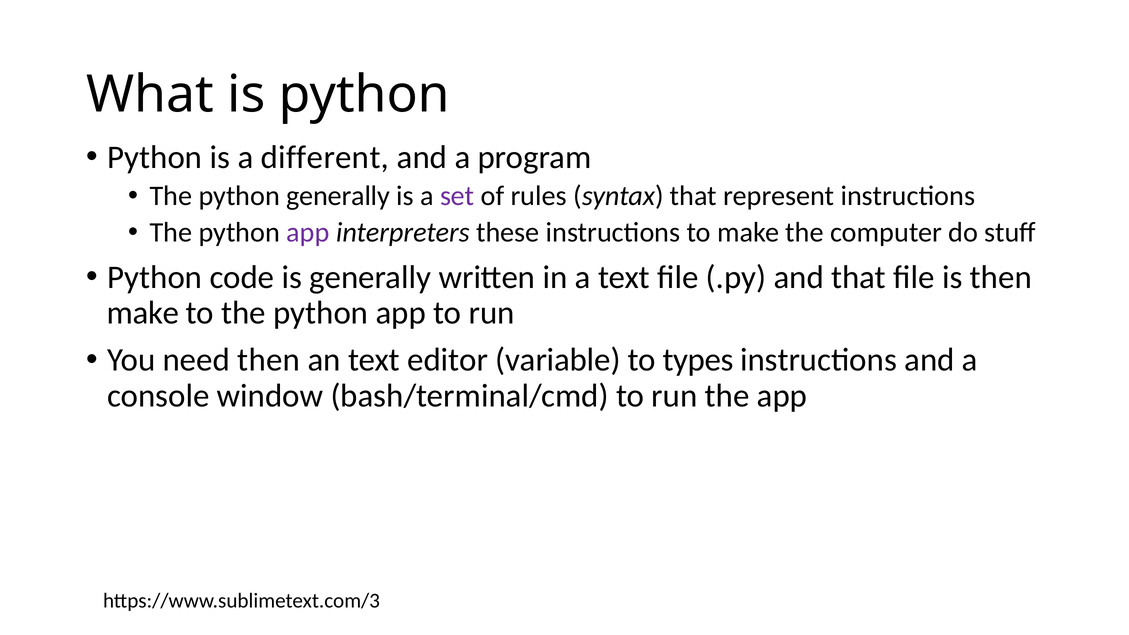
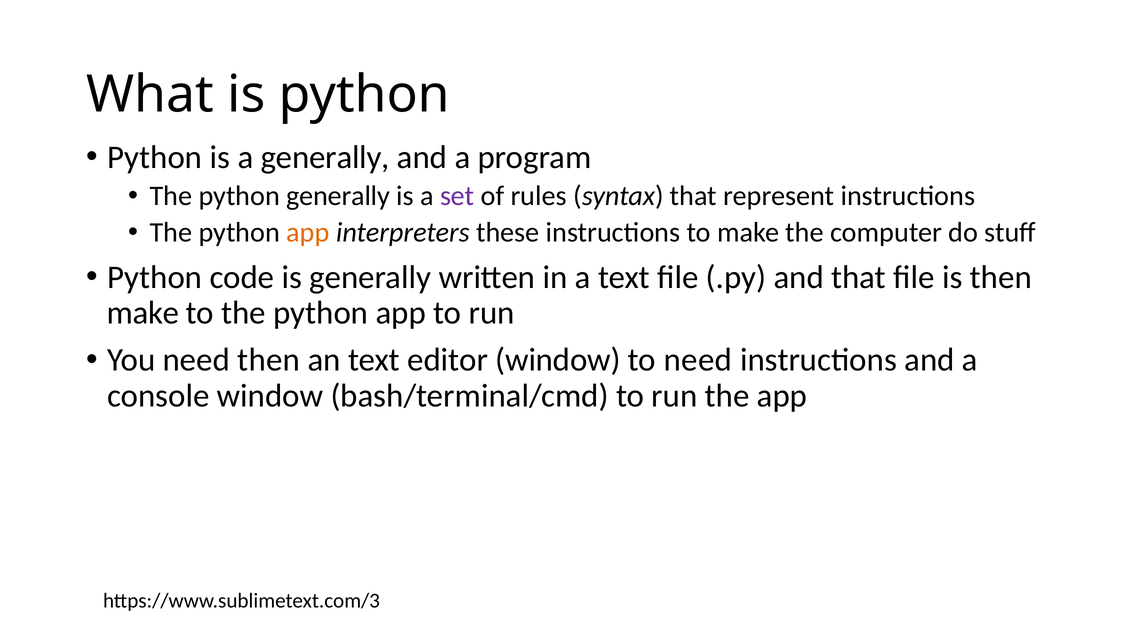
a different: different -> generally
app at (308, 232) colour: purple -> orange
editor variable: variable -> window
to types: types -> need
